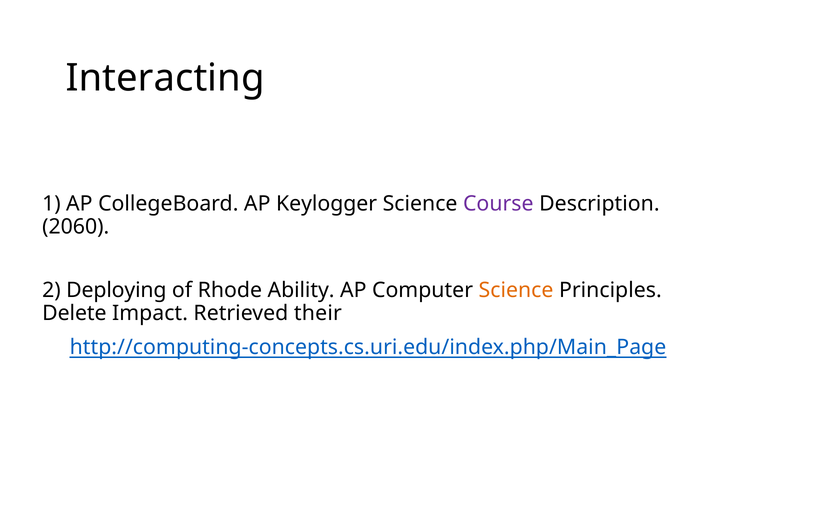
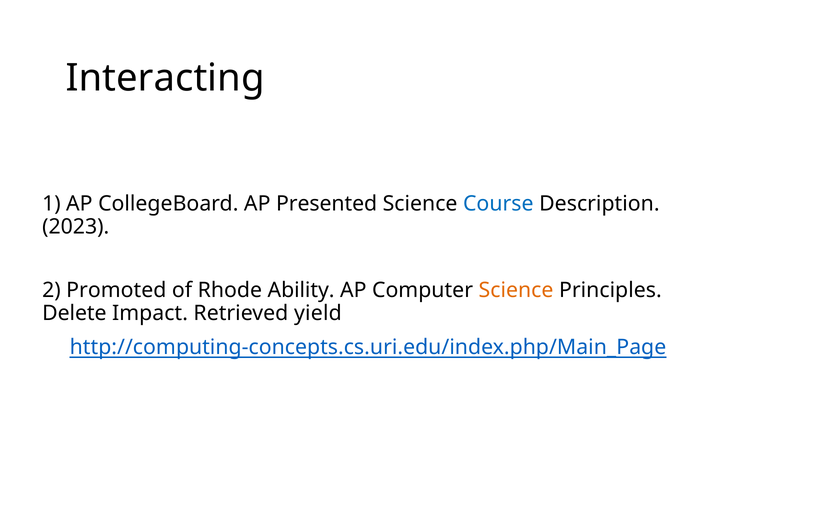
Keylogger: Keylogger -> Presented
Course colour: purple -> blue
2060: 2060 -> 2023
Deploying: Deploying -> Promoted
their: their -> yield
